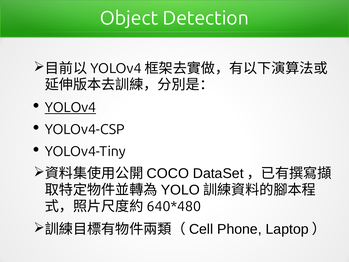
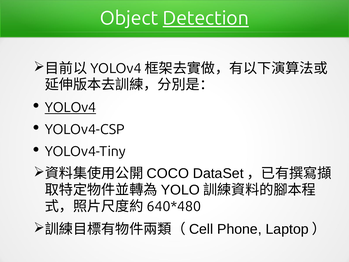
Detection underline: none -> present
